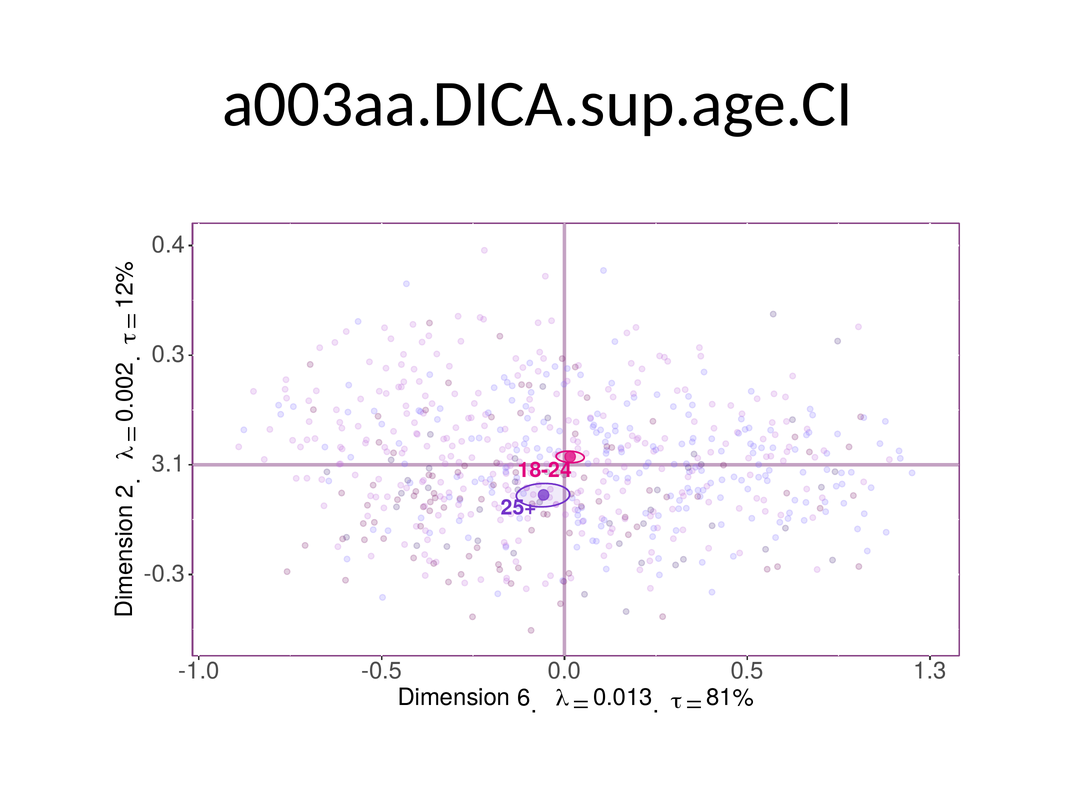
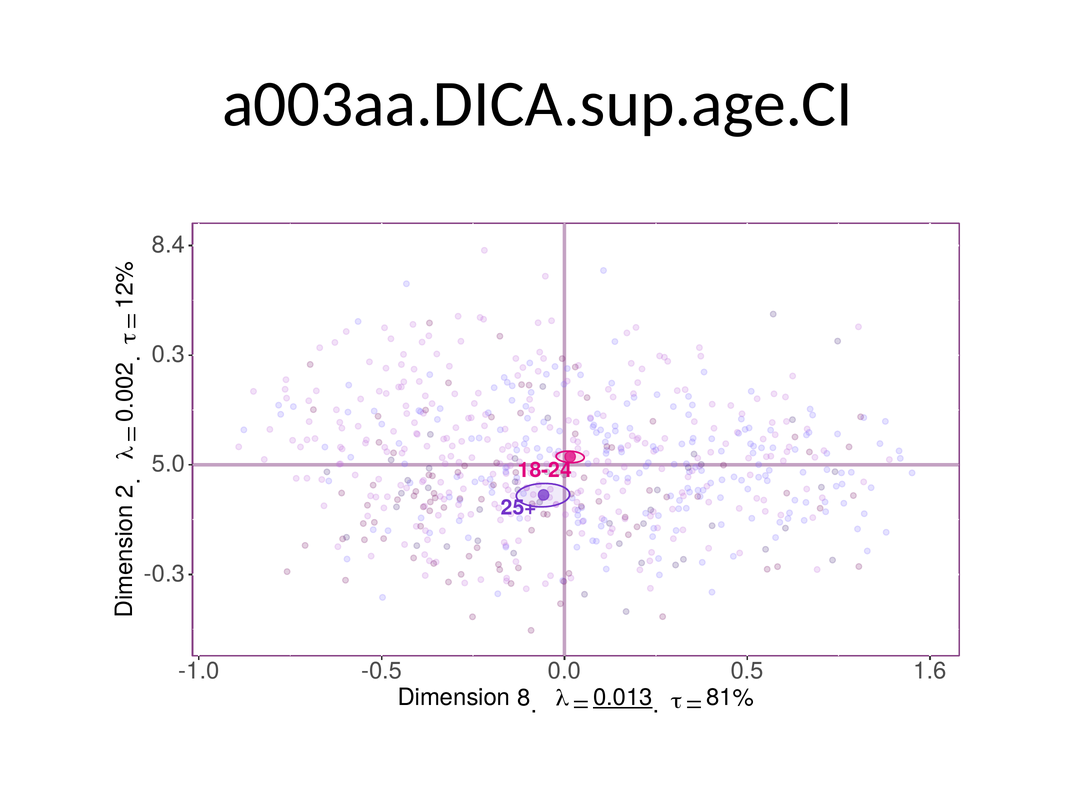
0.4: 0.4 -> 8.4
3.1: 3.1 -> 5.0
1.3: 1.3 -> 1.6
6: 6 -> 8
0.013 underline: none -> present
